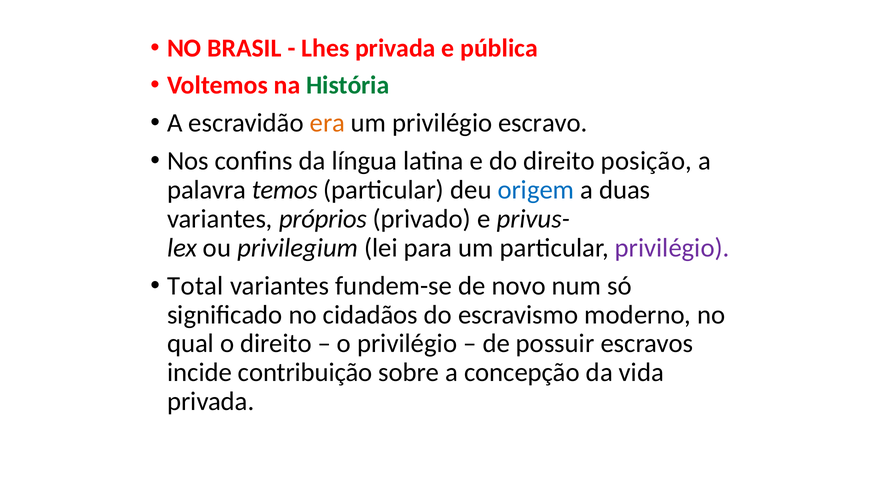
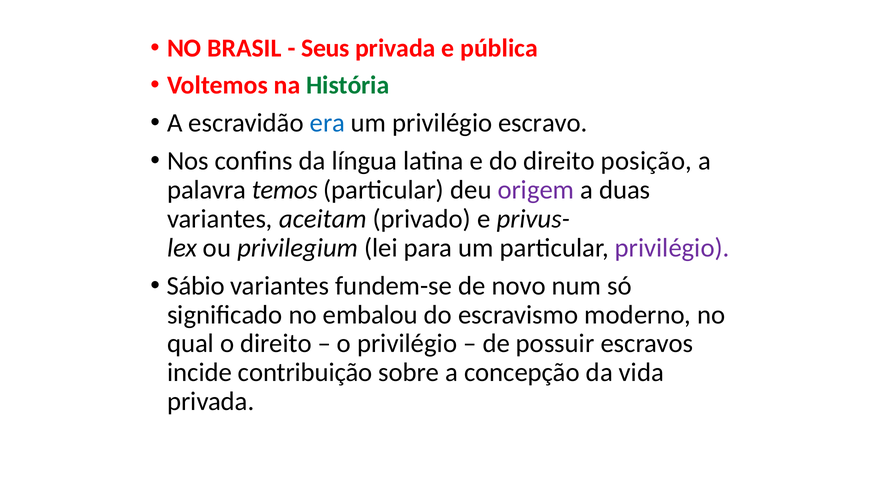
Lhes: Lhes -> Seus
era colour: orange -> blue
origem colour: blue -> purple
próprios: próprios -> aceitam
Total: Total -> Sábio
cidadãos: cidadãos -> embalou
